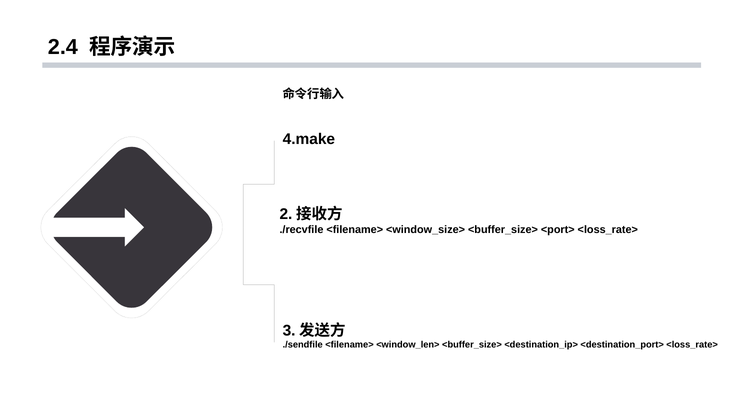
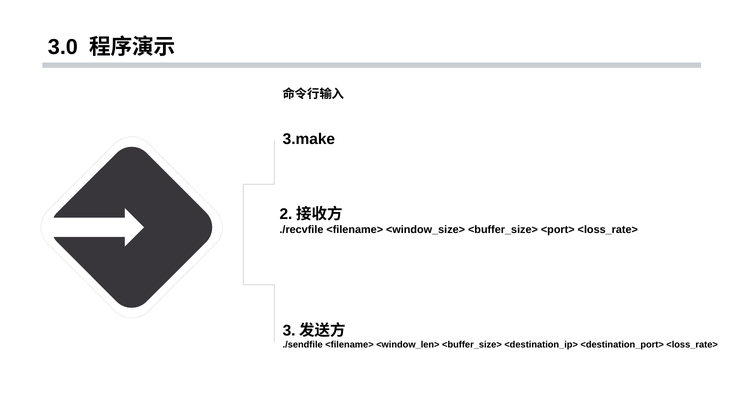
2.4: 2.4 -> 3.0
4.make: 4.make -> 3.make
